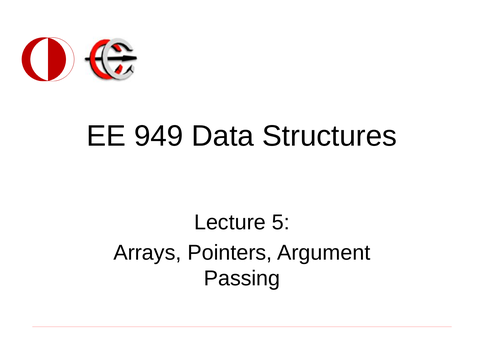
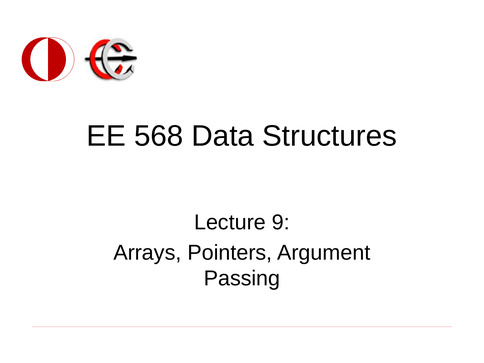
949: 949 -> 568
5: 5 -> 9
